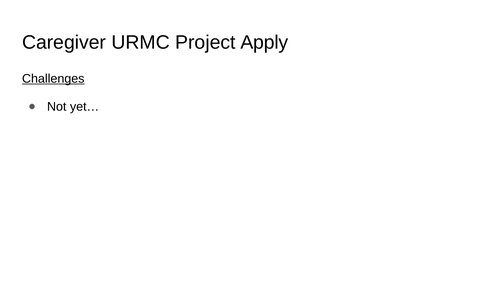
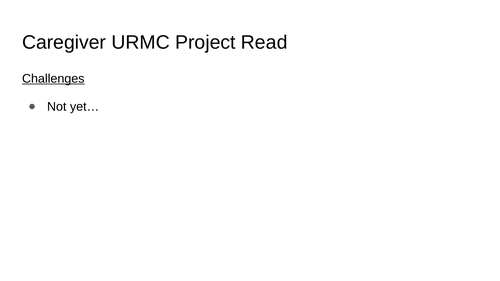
Apply: Apply -> Read
